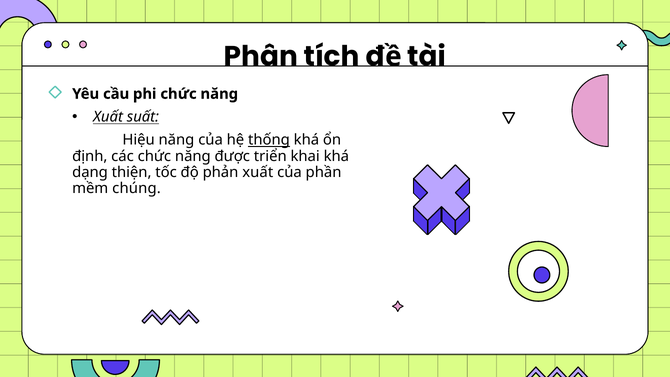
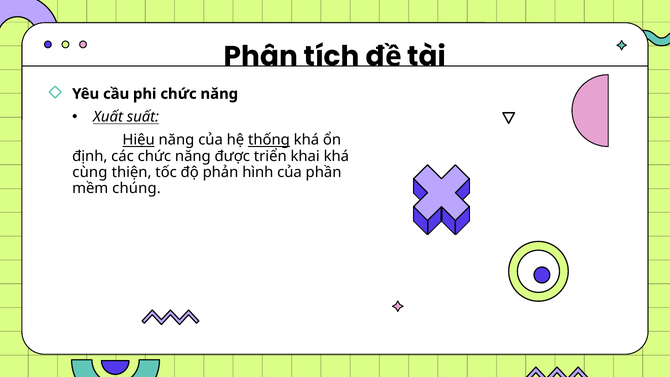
Hiệu underline: none -> present
dạng: dạng -> cùng
phản xuất: xuất -> hình
